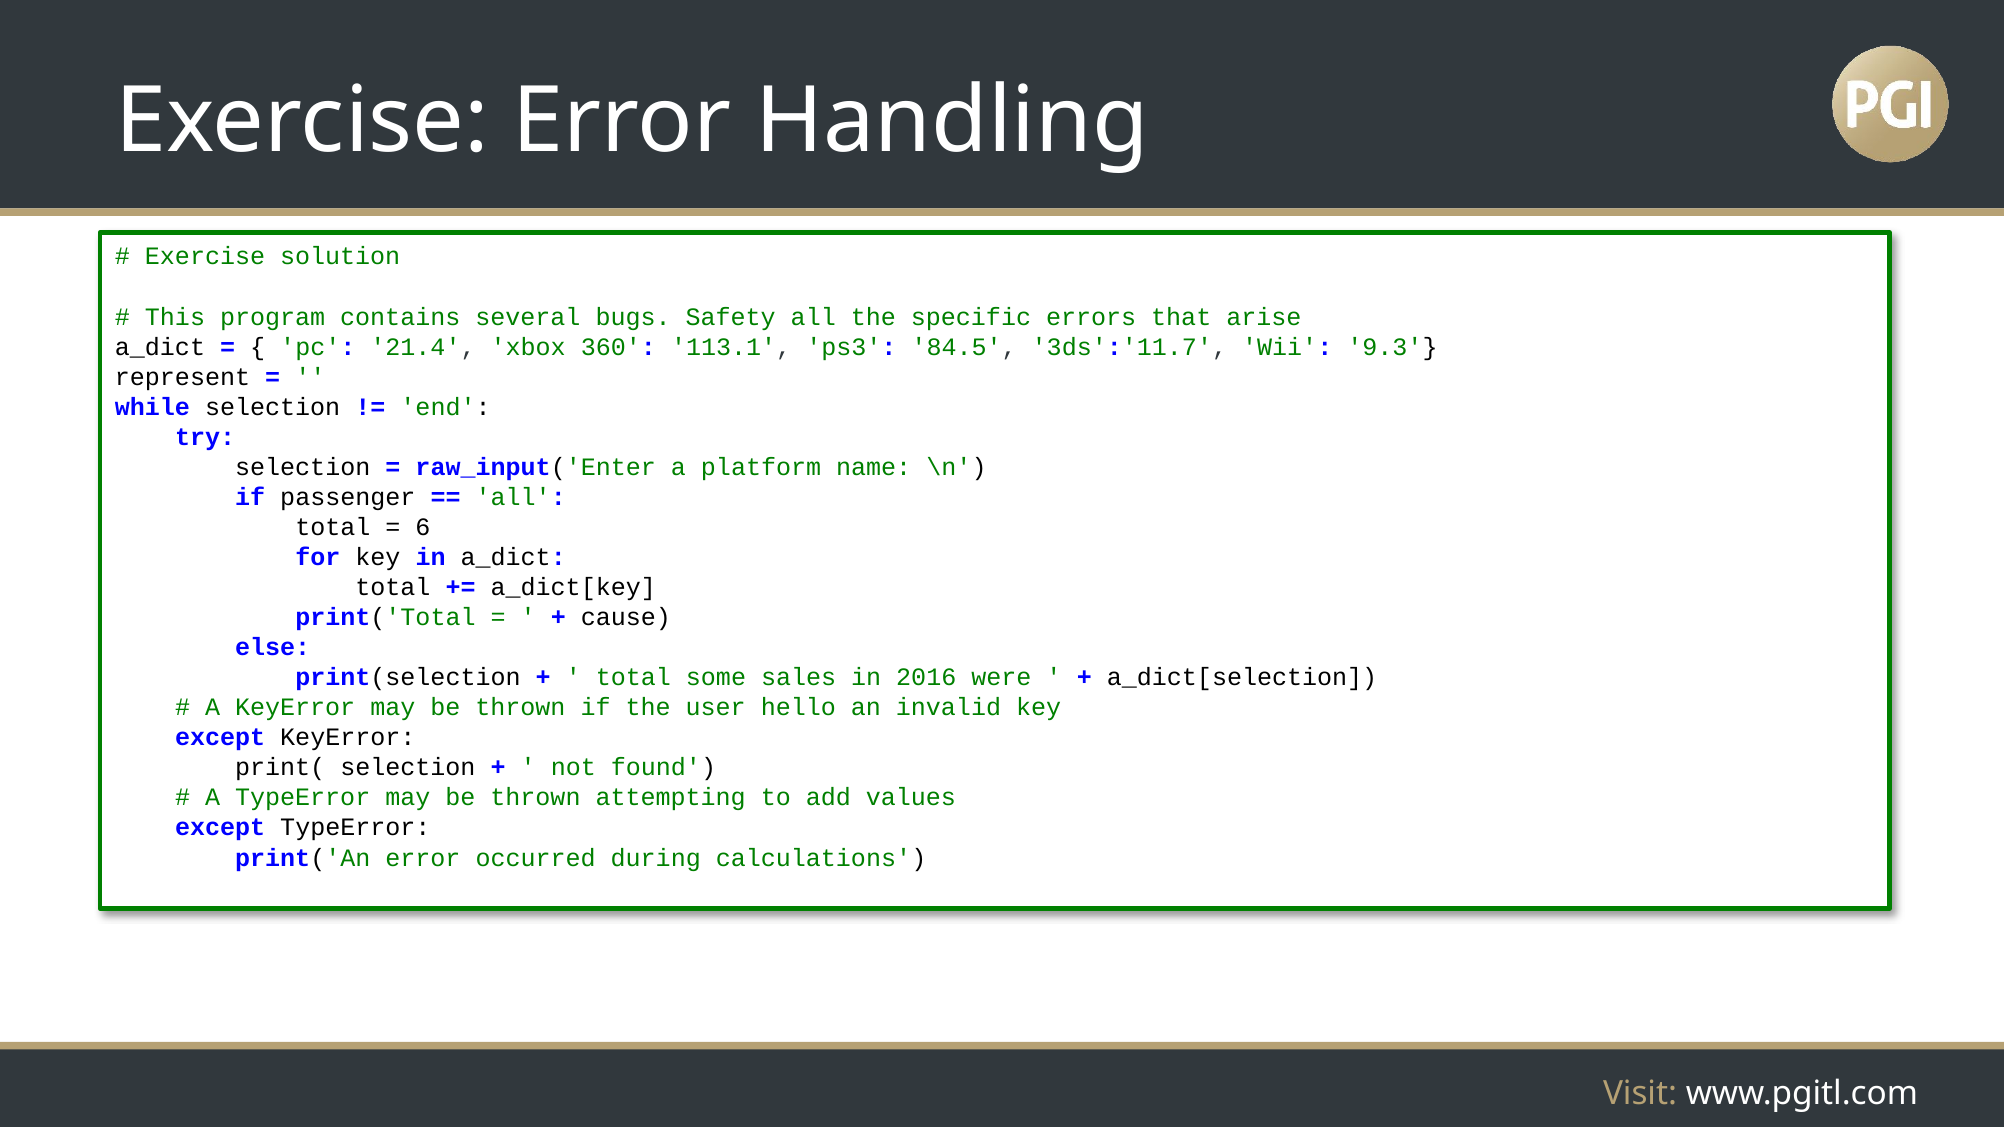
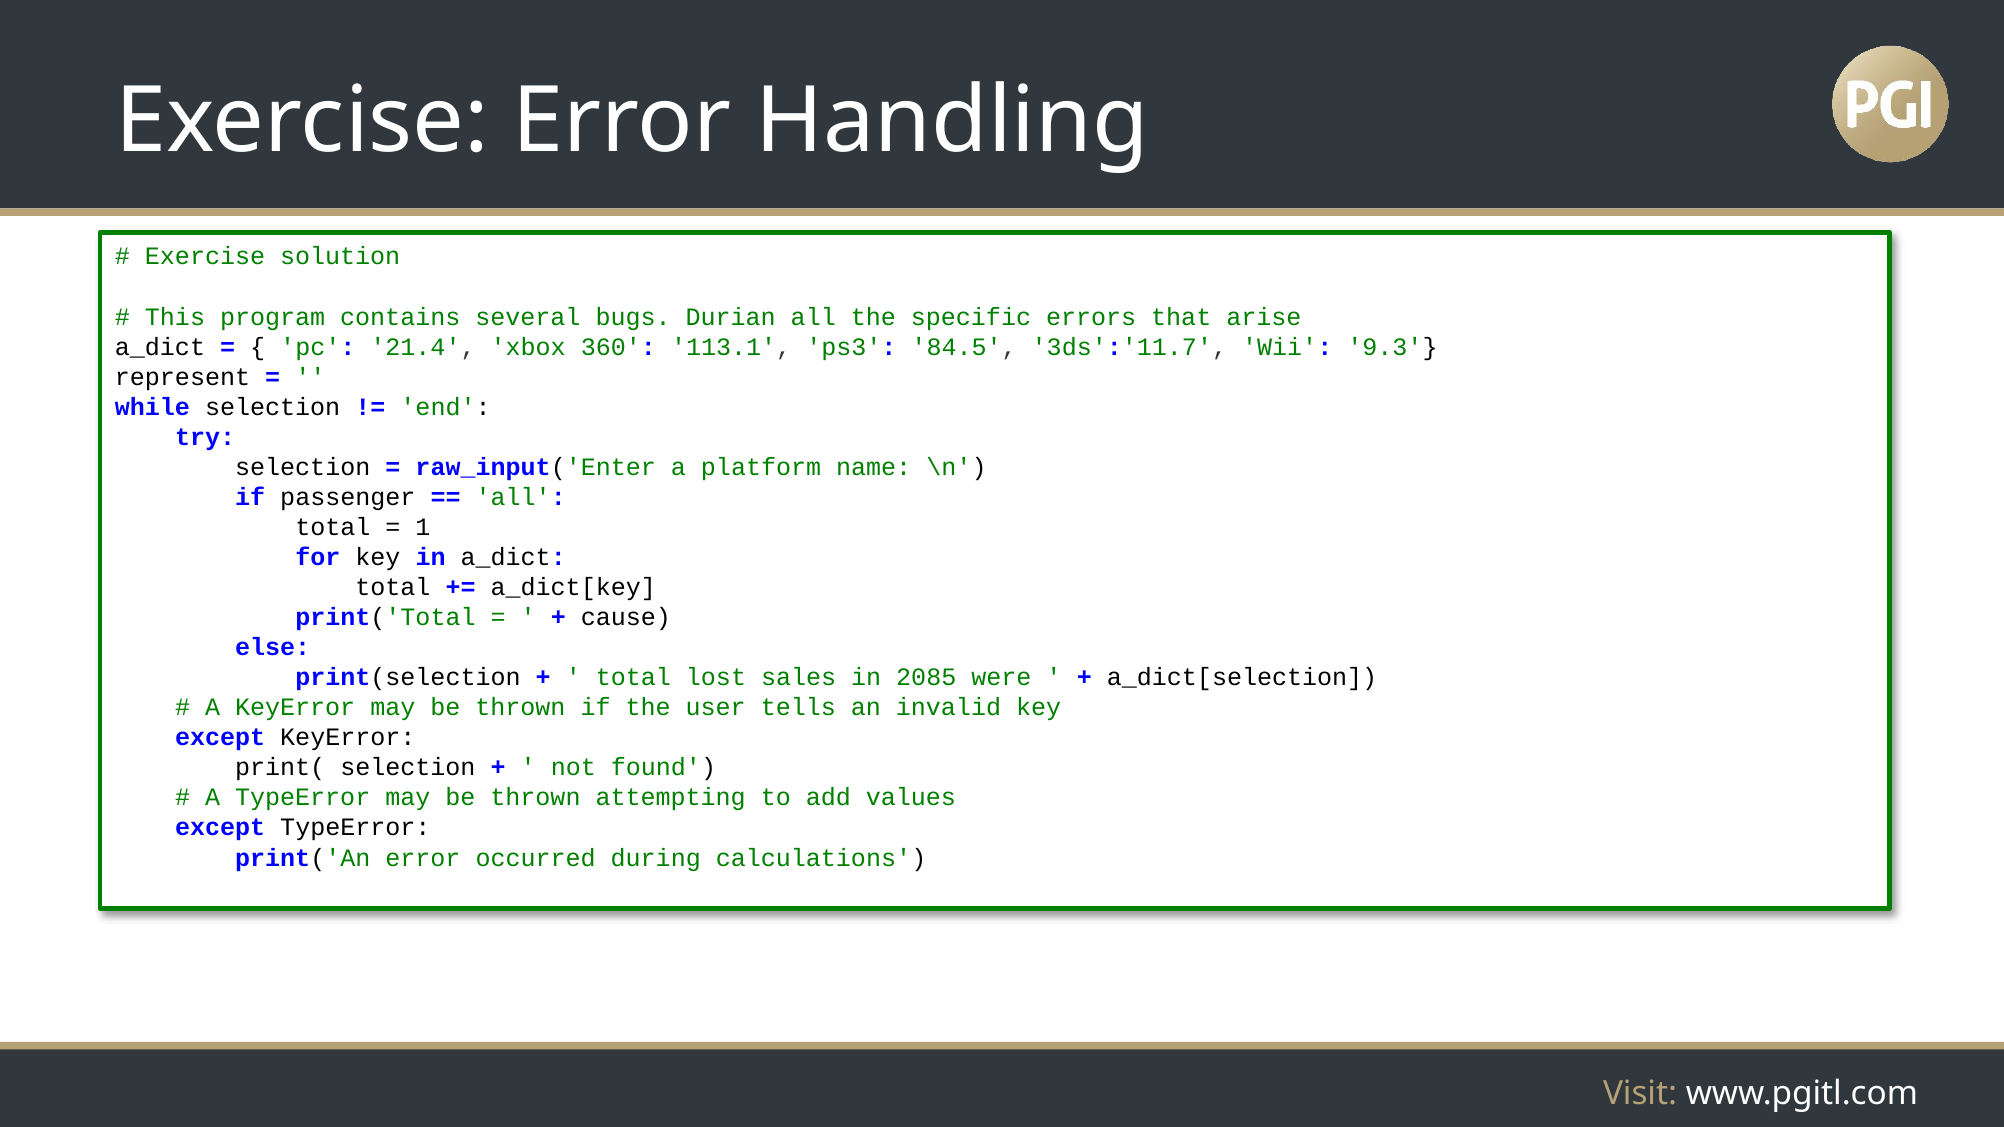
Safety: Safety -> Durian
6: 6 -> 1
some: some -> lost
2016: 2016 -> 2085
hello: hello -> tells
